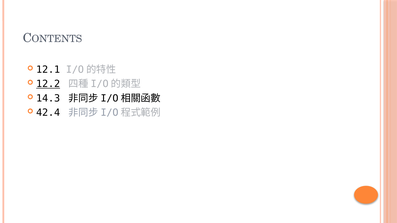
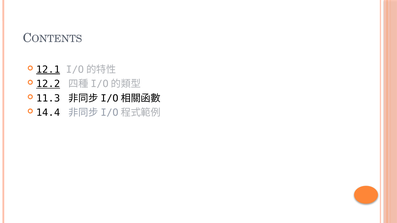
12.1 underline: none -> present
14.3: 14.3 -> 11.3
42.4: 42.4 -> 14.4
